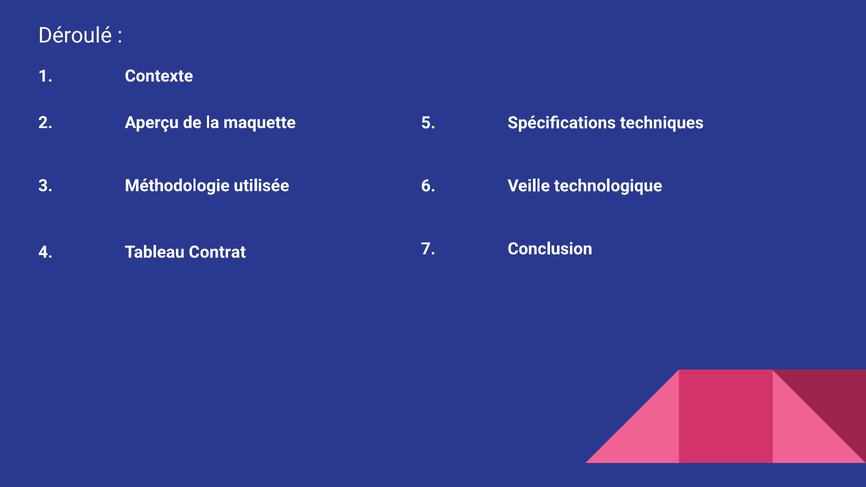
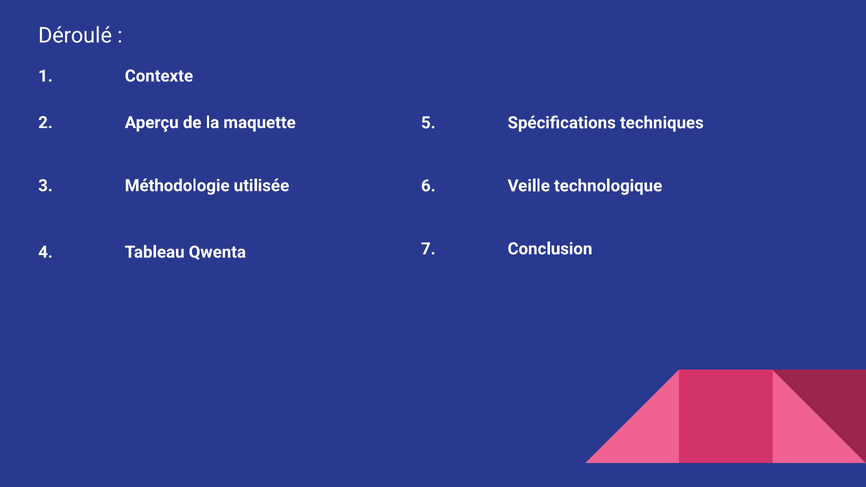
Contrat: Contrat -> Qwenta
